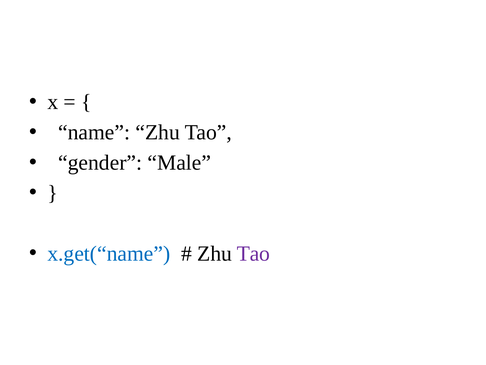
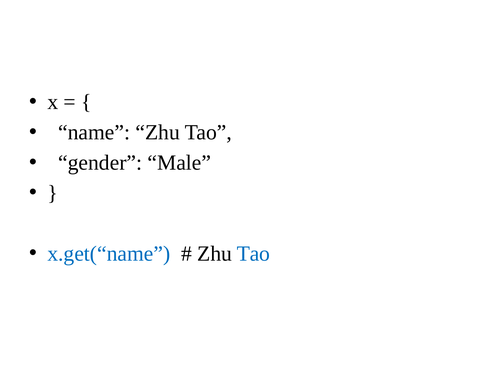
Tao at (253, 253) colour: purple -> blue
